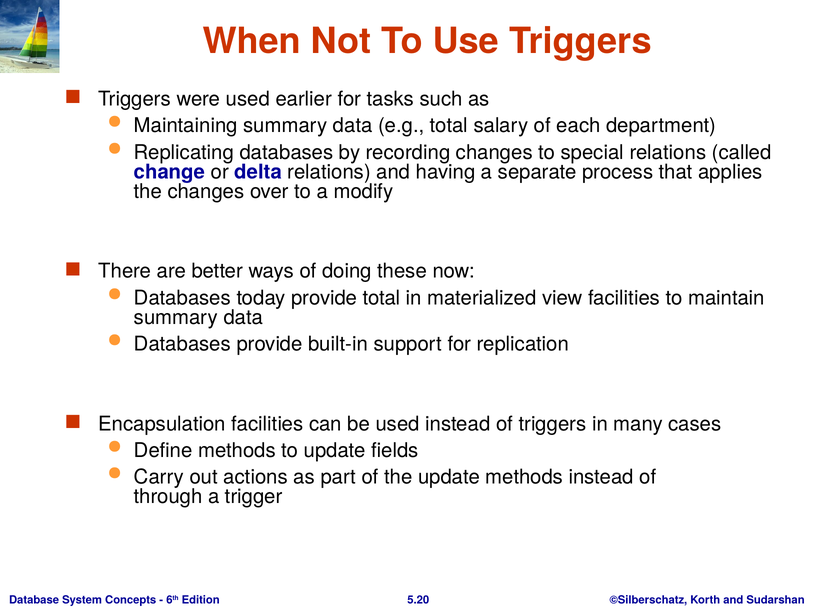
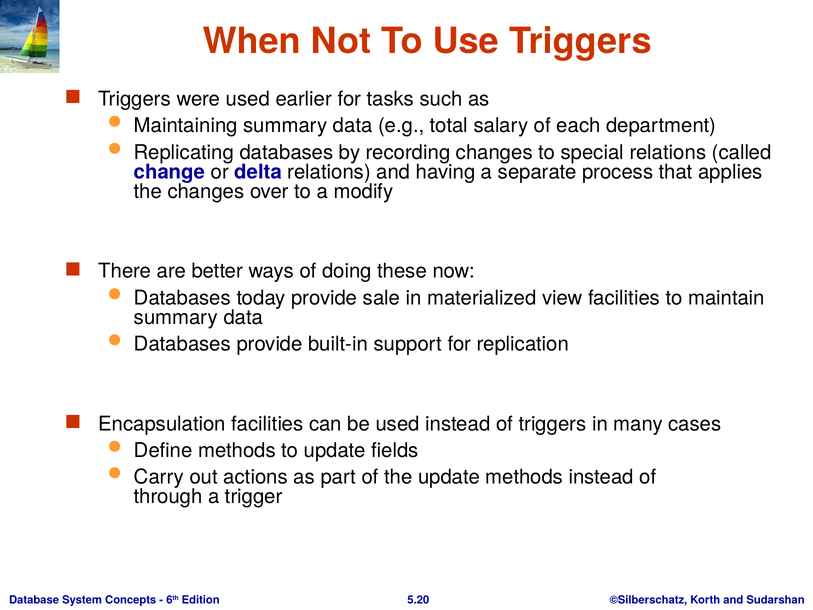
provide total: total -> sale
